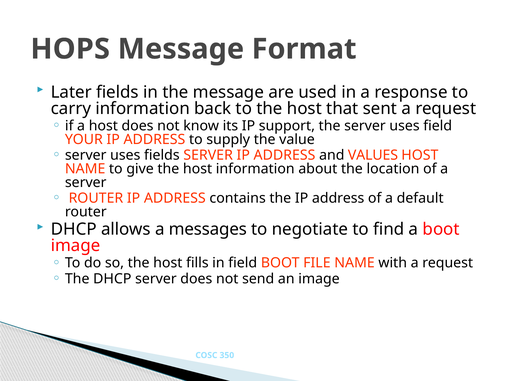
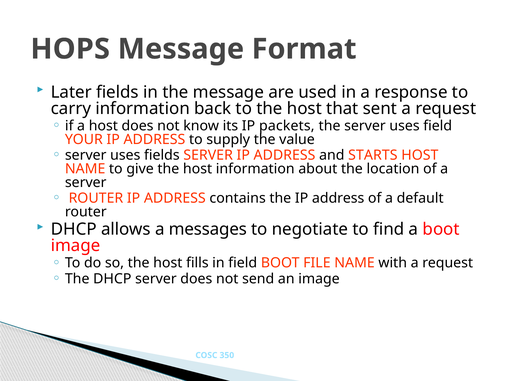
support: support -> packets
VALUES: VALUES -> STARTS
